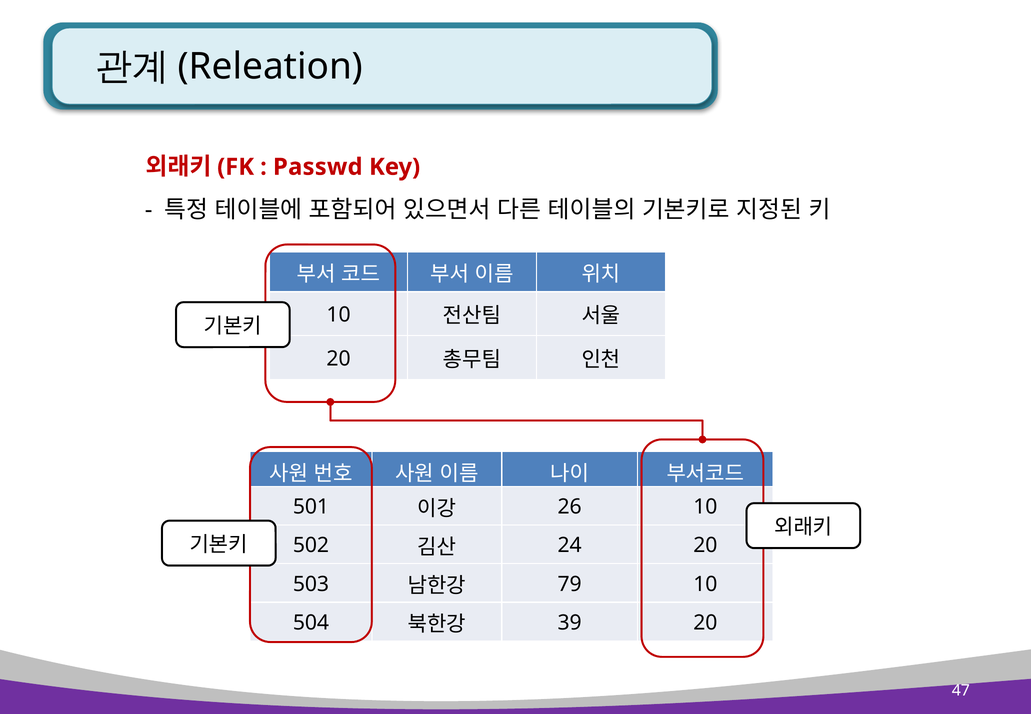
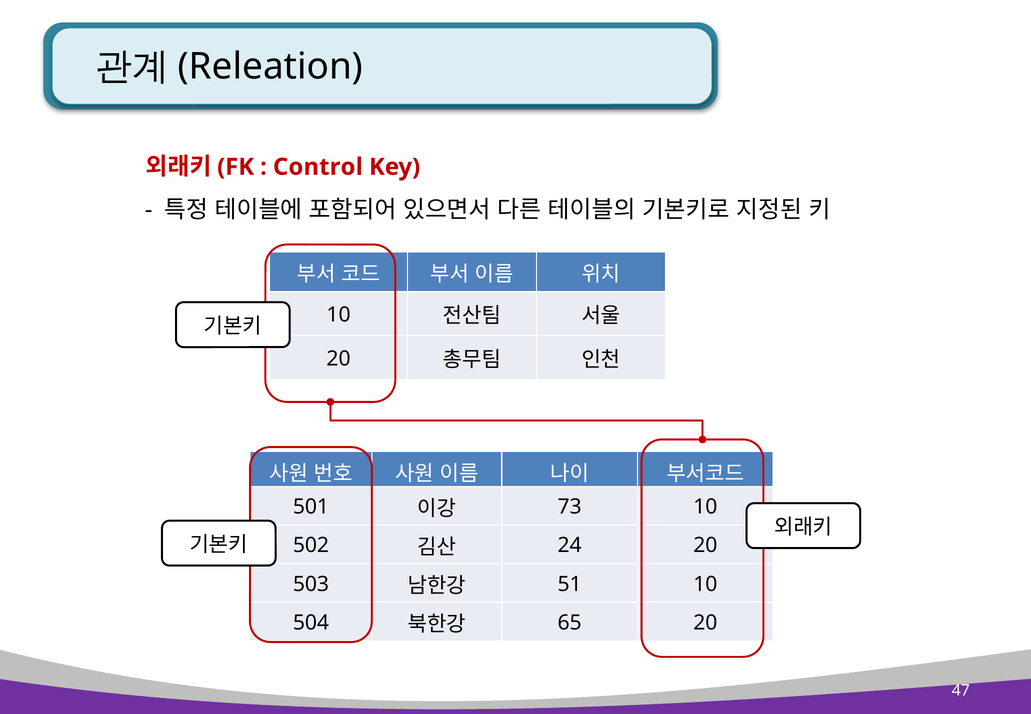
Passwd: Passwd -> Control
26: 26 -> 73
79: 79 -> 51
39: 39 -> 65
